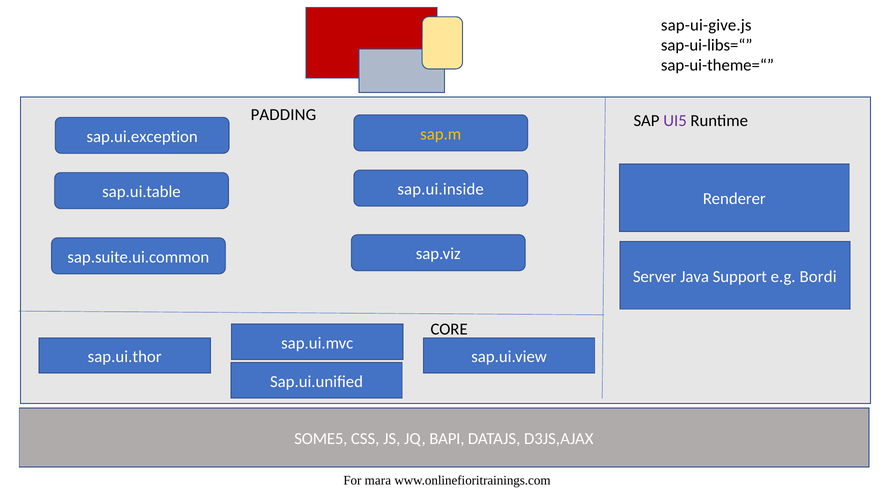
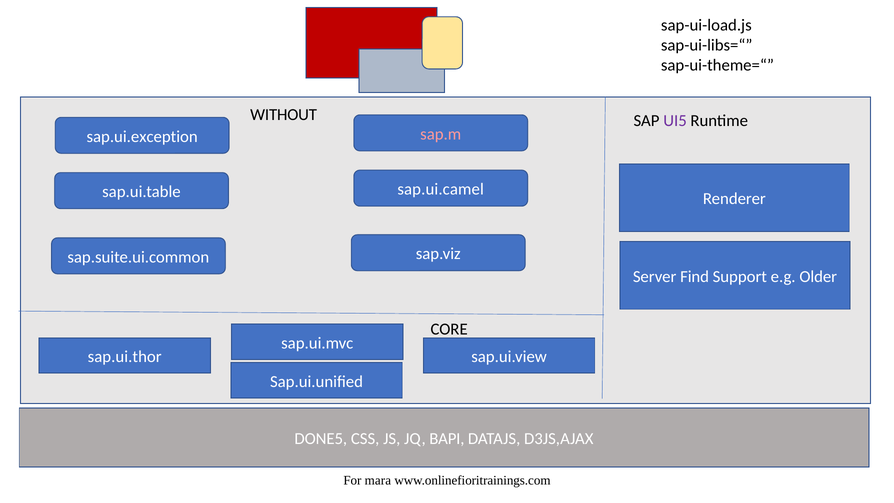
sap-ui-give.js: sap-ui-give.js -> sap-ui-load.js
PADDING: PADDING -> WITHOUT
sap.m colour: yellow -> pink
sap.ui.inside: sap.ui.inside -> sap.ui.camel
Java: Java -> Find
Bordi: Bordi -> Older
SOME5: SOME5 -> DONE5
